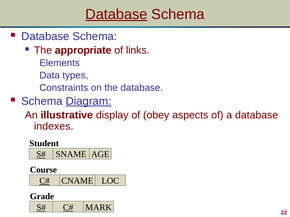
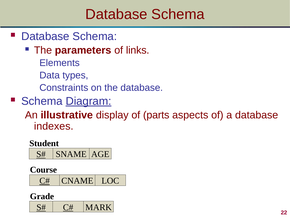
Database at (116, 14) underline: present -> none
appropriate: appropriate -> parameters
obey: obey -> parts
